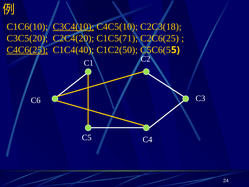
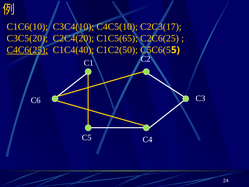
C3C4(10 underline: present -> none
C2C3(18: C2C3(18 -> C2C3(17
C1C5(71: C1C5(71 -> C1C5(65
